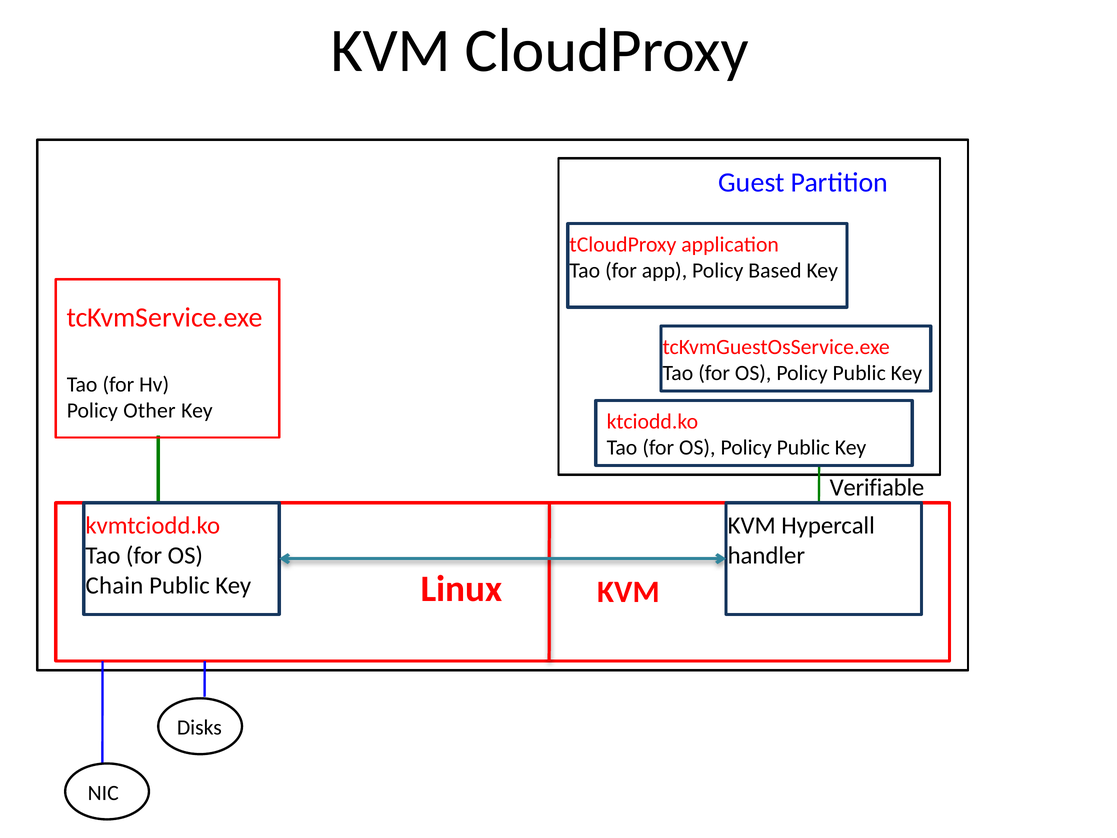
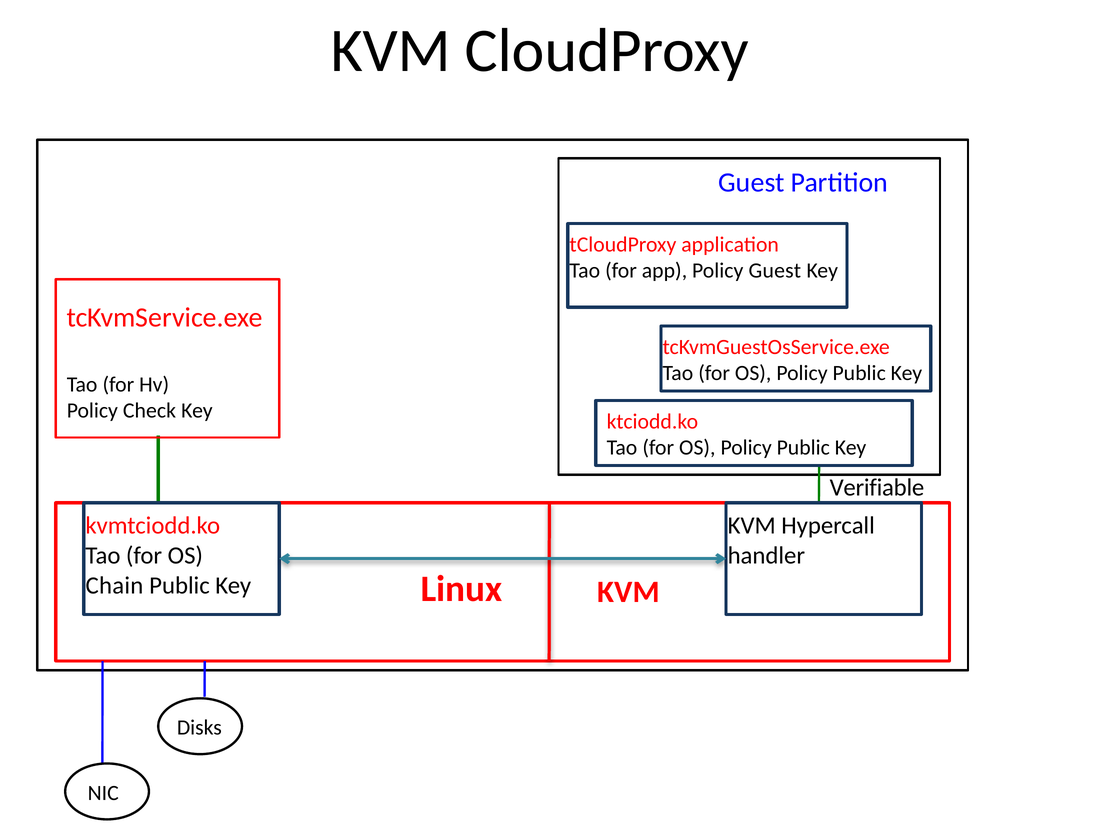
Policy Based: Based -> Guest
Other: Other -> Check
